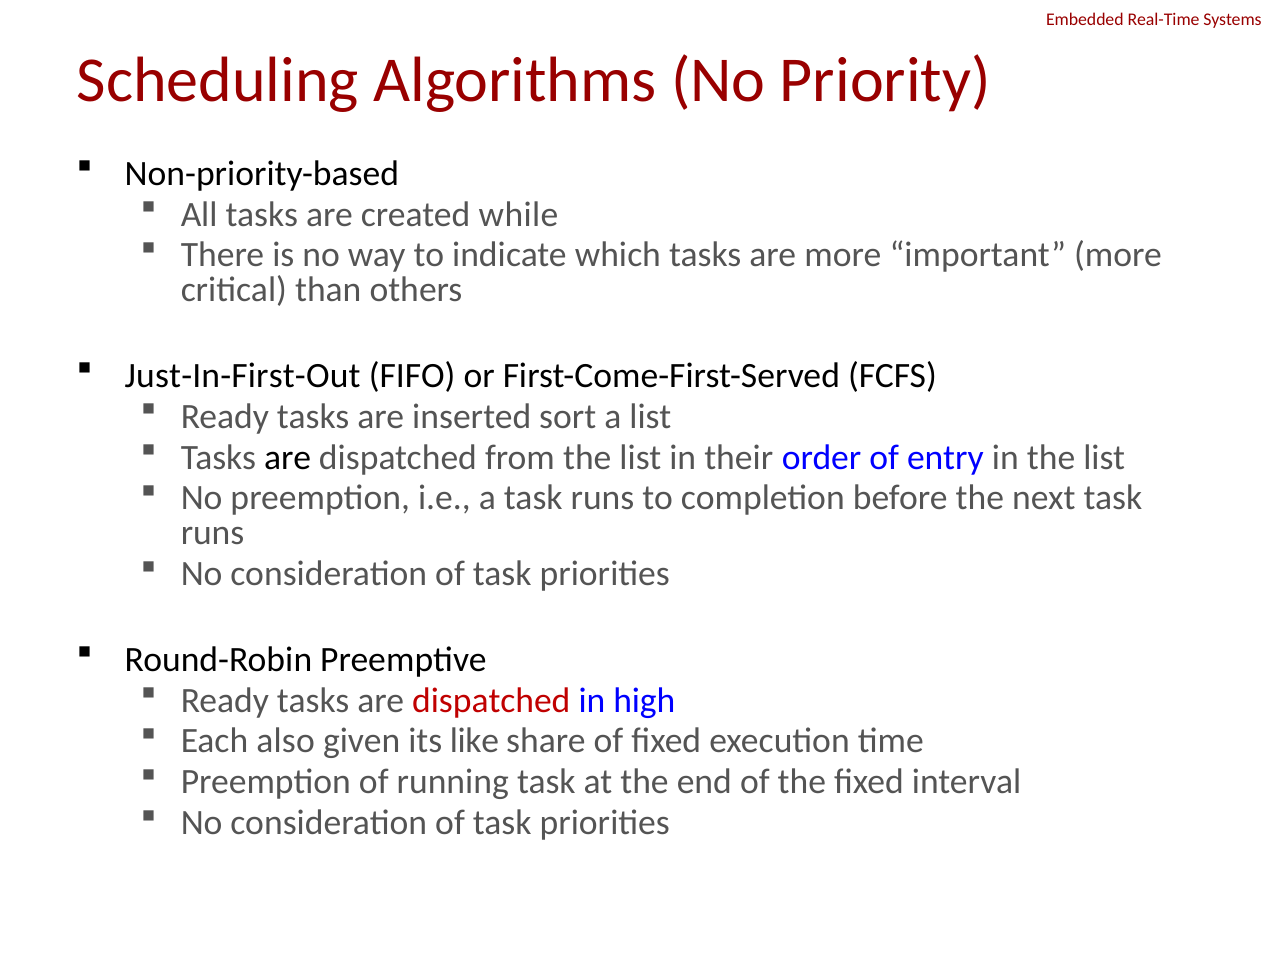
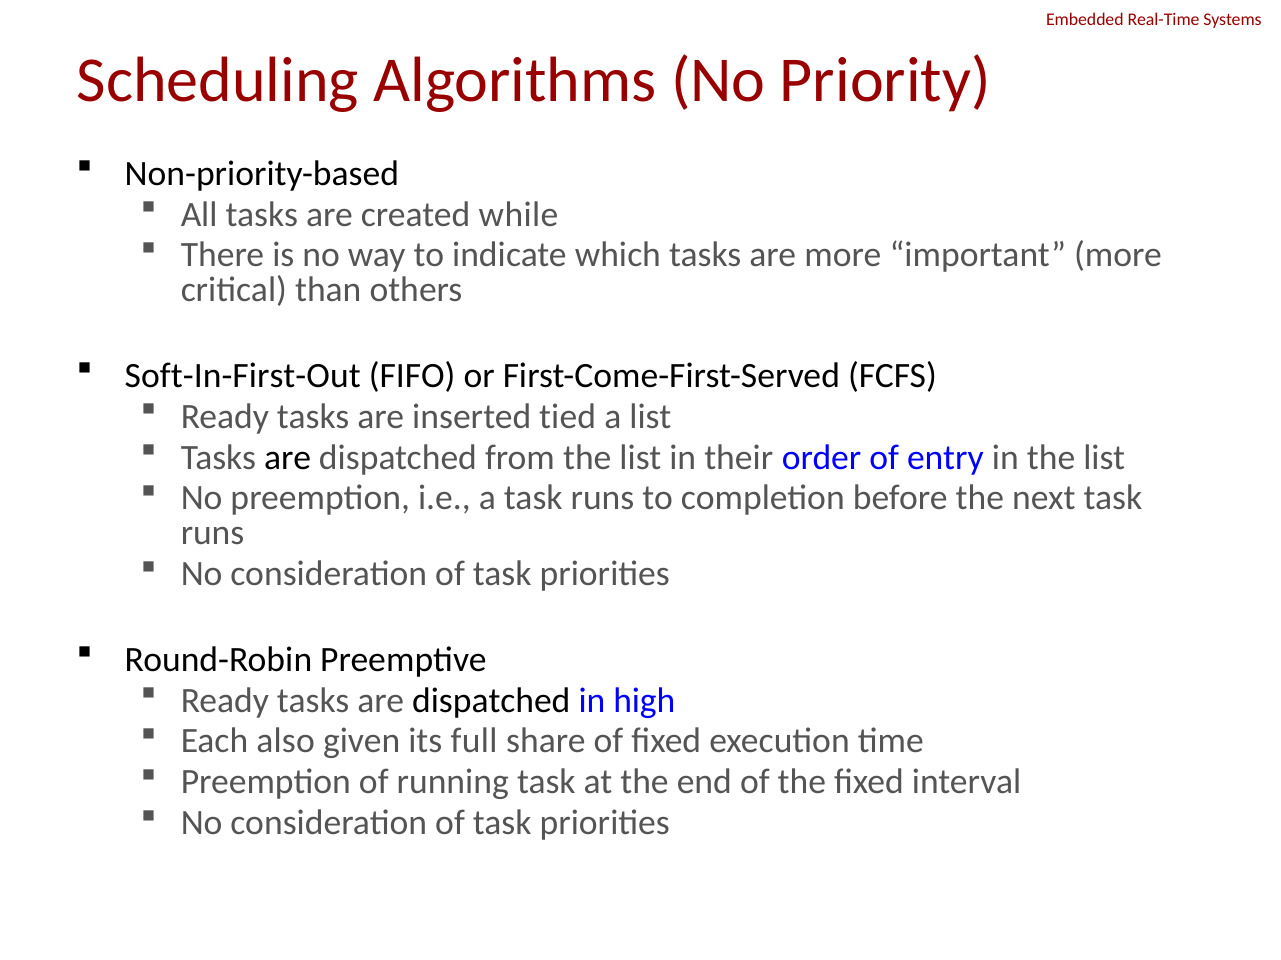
Just-In-First-Out: Just-In-First-Out -> Soft-In-First-Out
sort: sort -> tied
dispatched at (491, 701) colour: red -> black
like: like -> full
